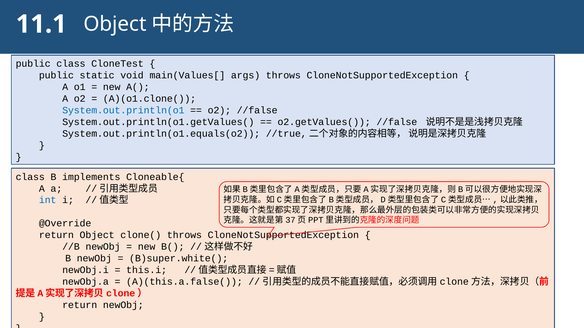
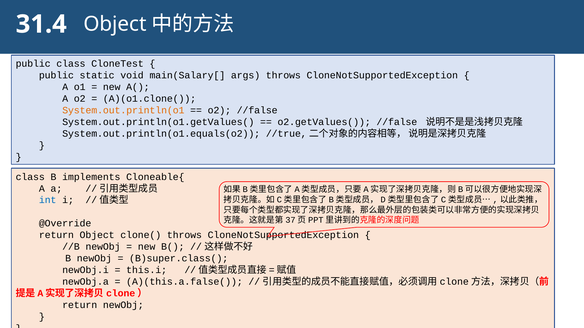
11.1: 11.1 -> 31.4
main(Values[: main(Values[ -> main(Salary[
System.out.println(o1 colour: blue -> orange
B)super.white(: B)super.white( -> B)super.class(
